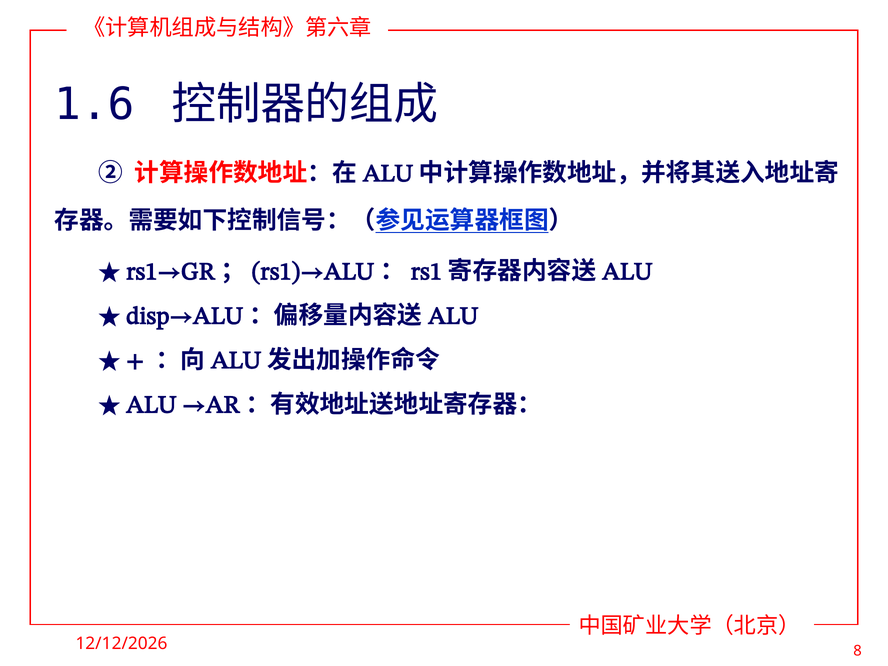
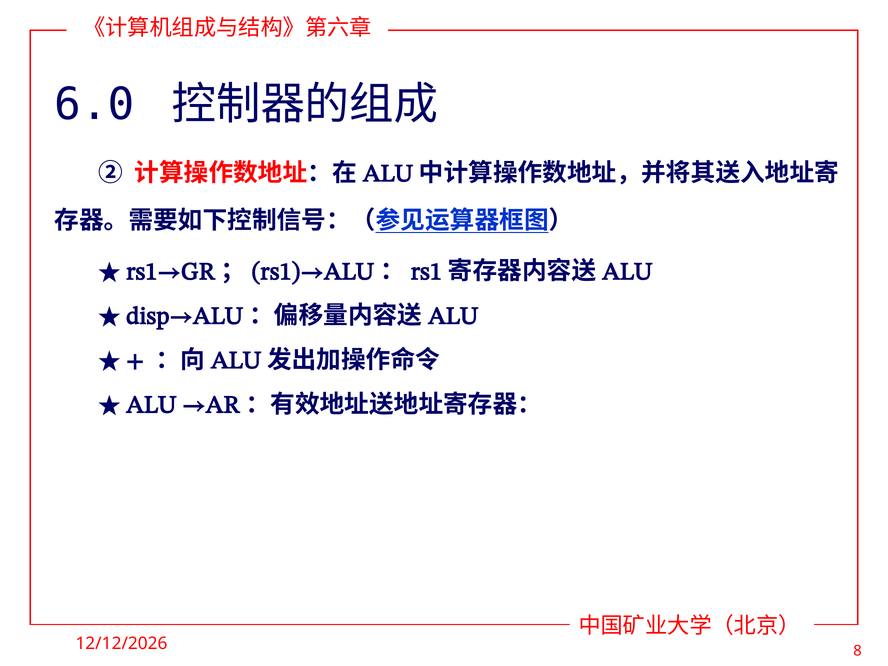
1.6: 1.6 -> 6.0
